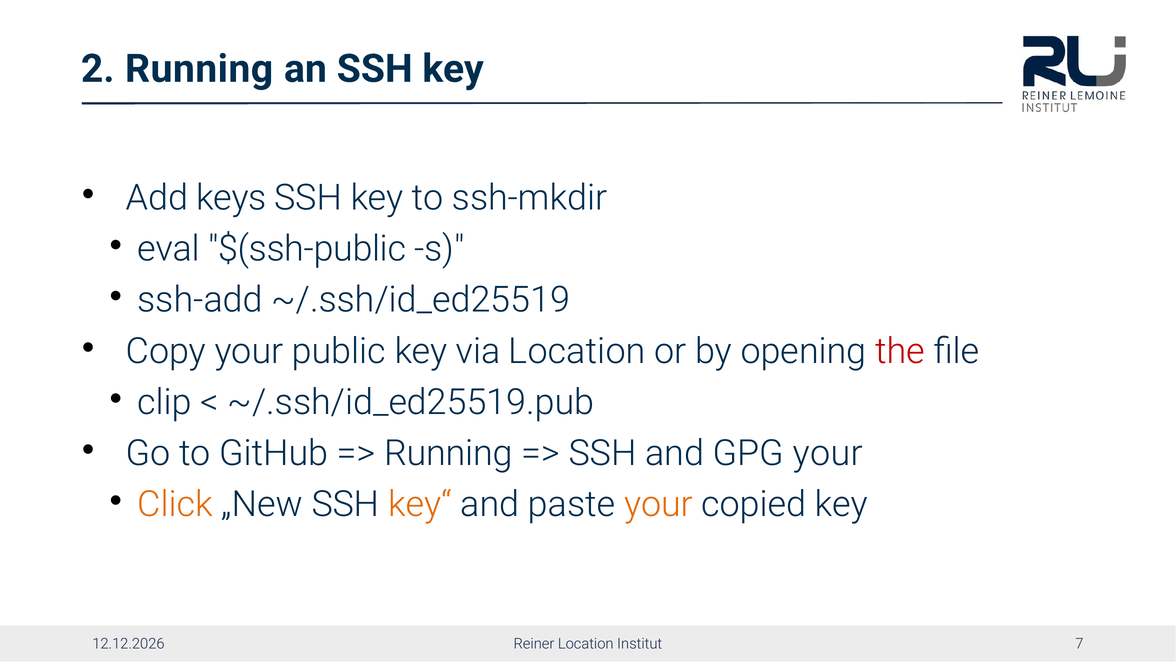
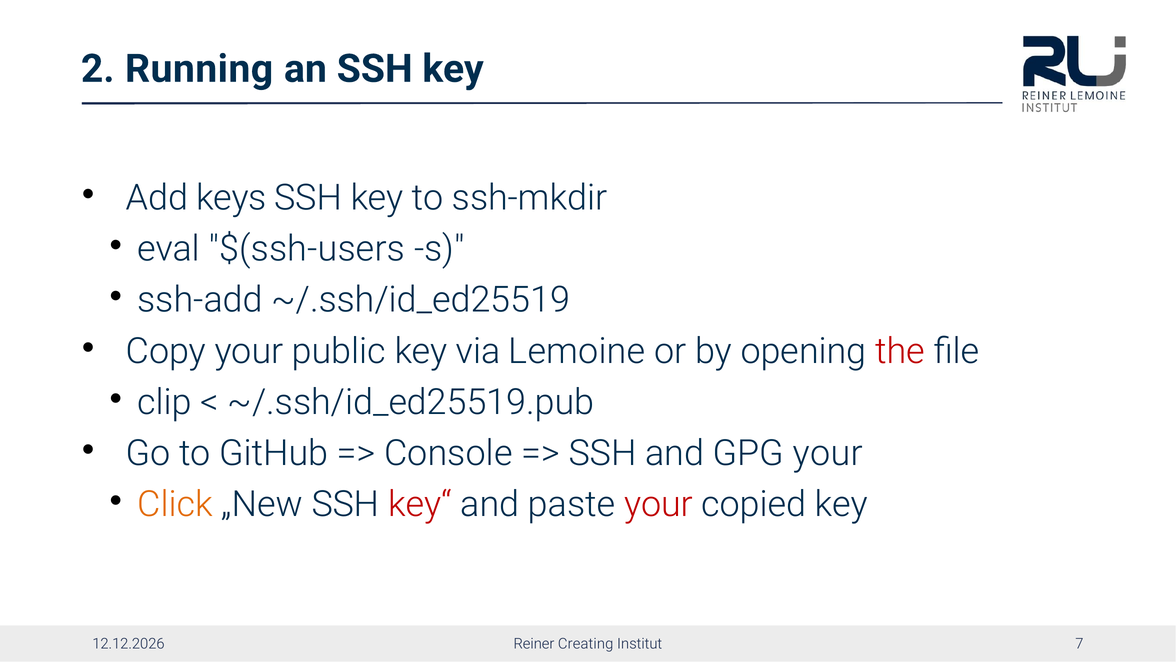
$(ssh-public: $(ssh-public -> $(ssh-users
via Location: Location -> Lemoine
Running at (448, 453): Running -> Console
key“ colour: orange -> red
your at (658, 504) colour: orange -> red
Reiner Location: Location -> Creating
